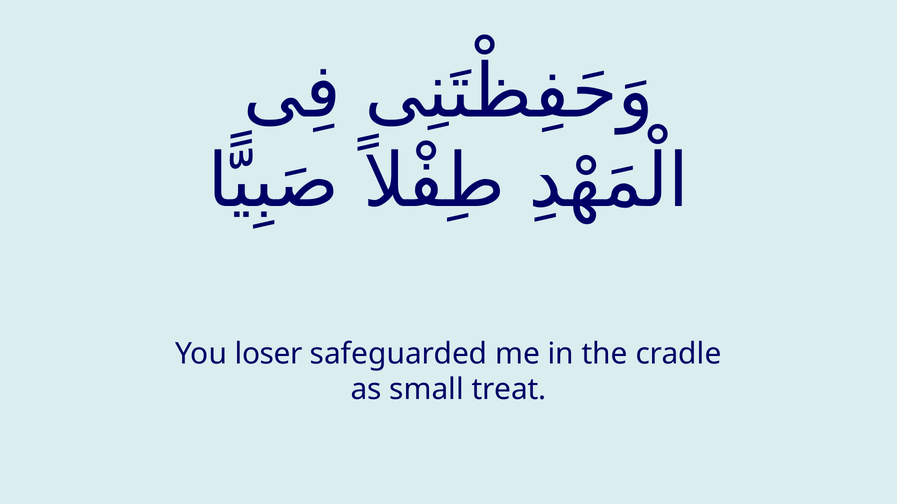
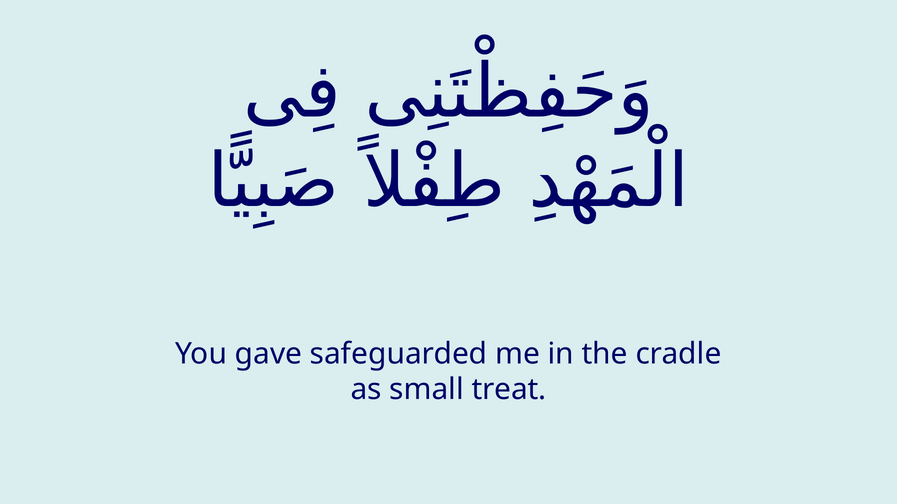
loser: loser -> gave
